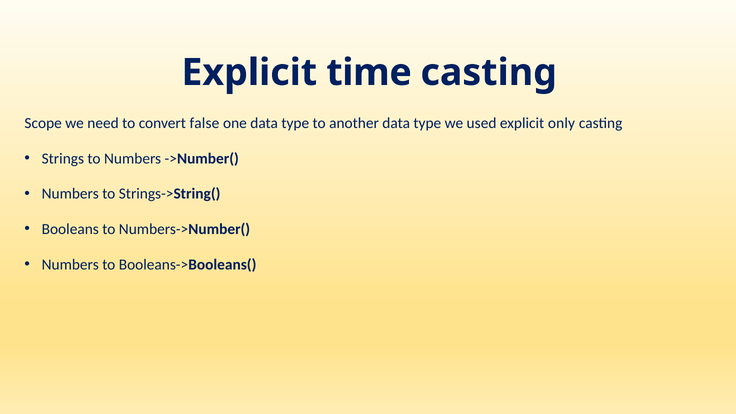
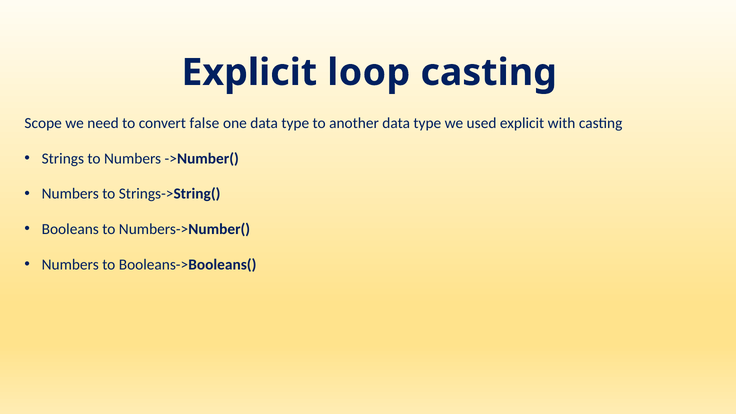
time: time -> loop
only: only -> with
